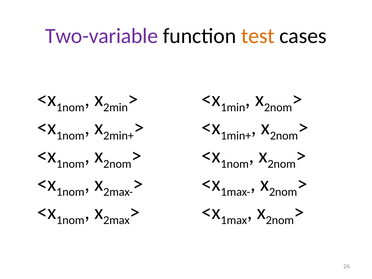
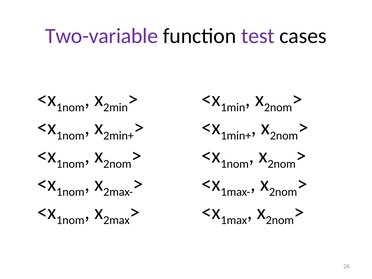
test colour: orange -> purple
